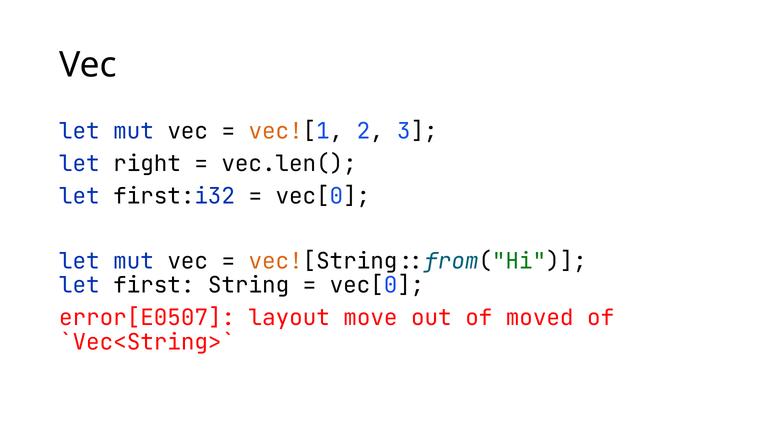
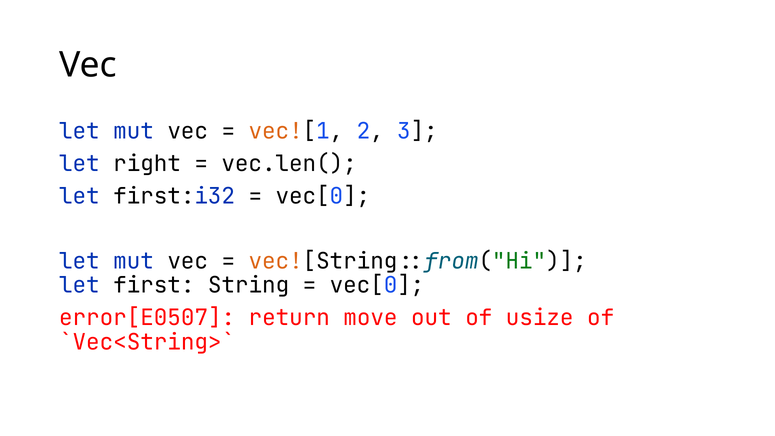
layout: layout -> return
moved: moved -> usize
